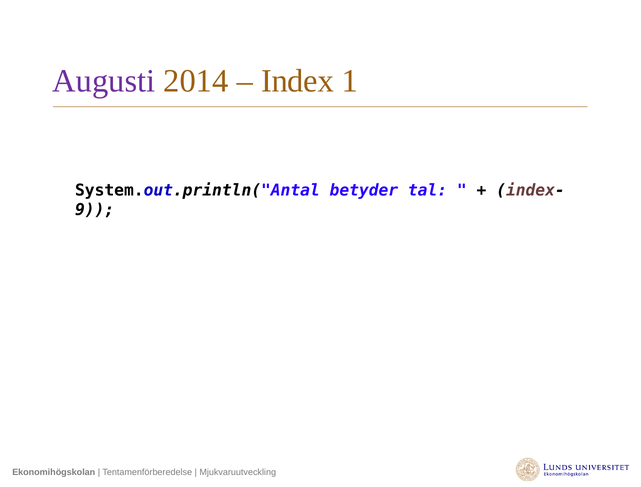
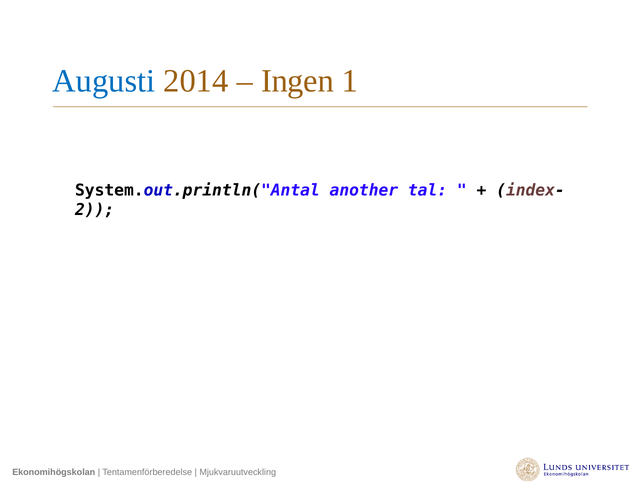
Augusti colour: purple -> blue
Index: Index -> Ingen
betyder: betyder -> another
9: 9 -> 2
